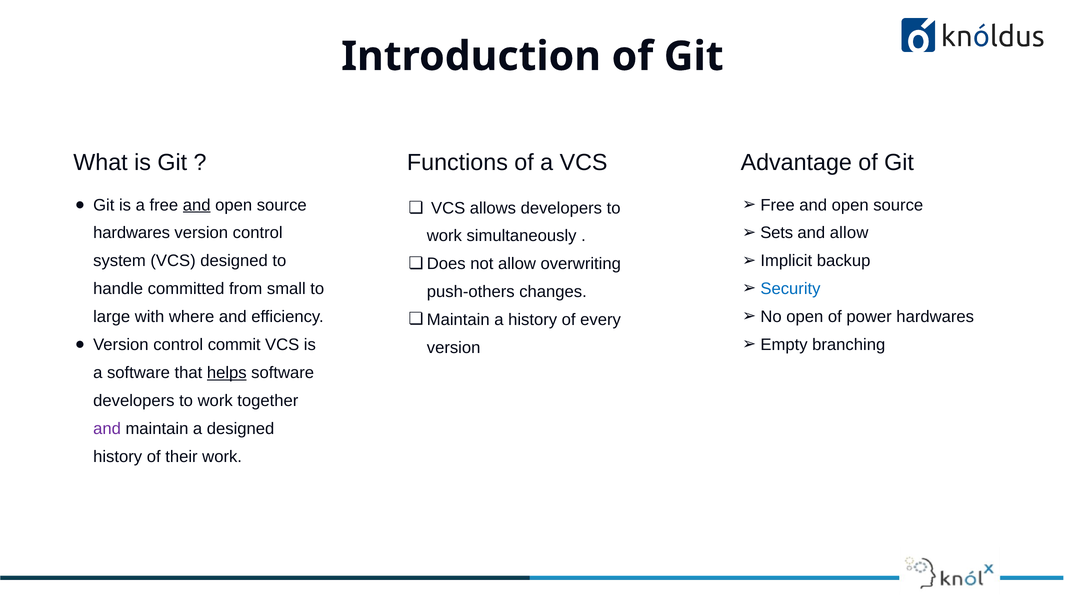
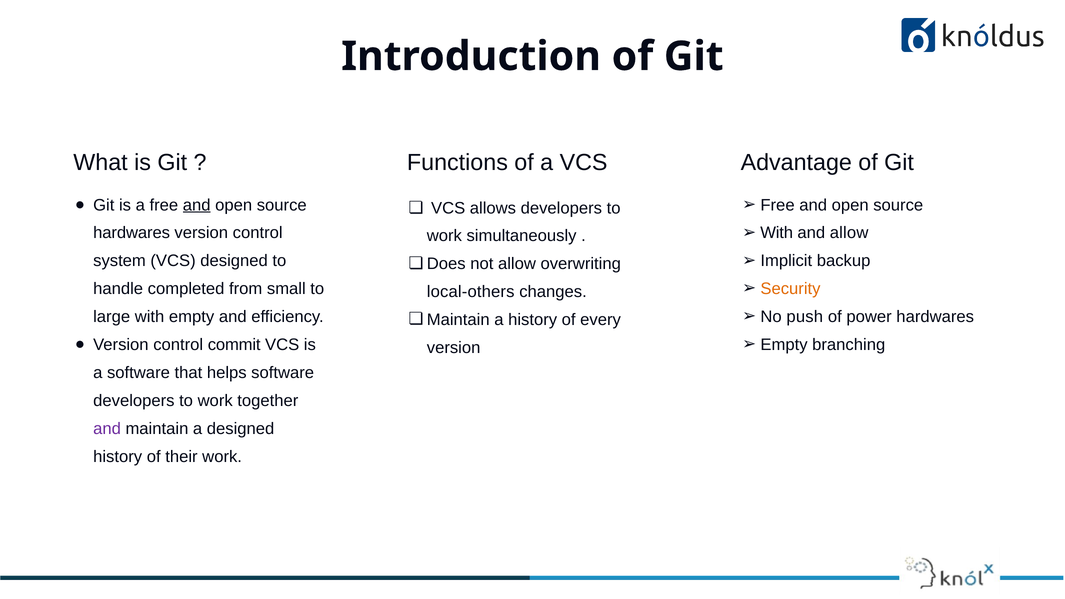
Sets at (777, 233): Sets -> With
Security colour: blue -> orange
committed: committed -> completed
push-others: push-others -> local-others
No open: open -> push
with where: where -> empty
helps underline: present -> none
